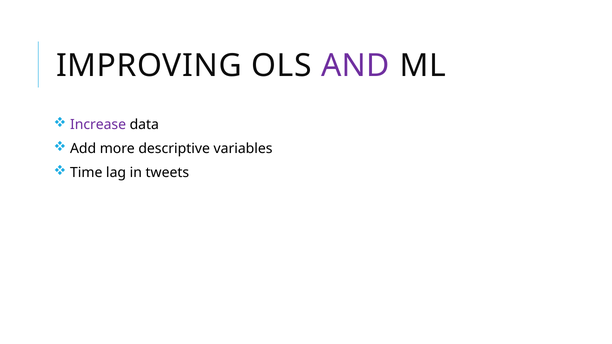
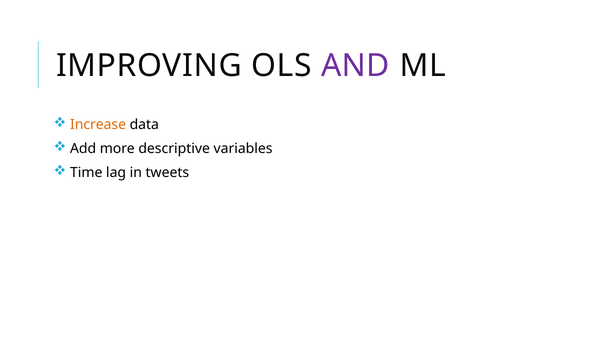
Increase colour: purple -> orange
